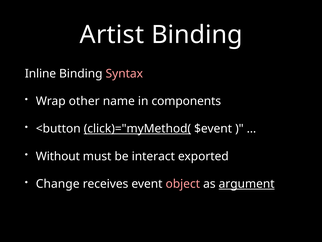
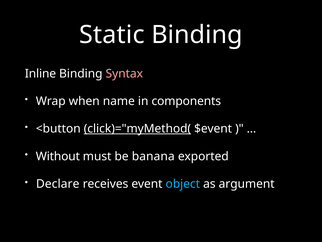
Artist: Artist -> Static
other: other -> when
interact: interact -> banana
Change: Change -> Declare
object colour: pink -> light blue
argument underline: present -> none
